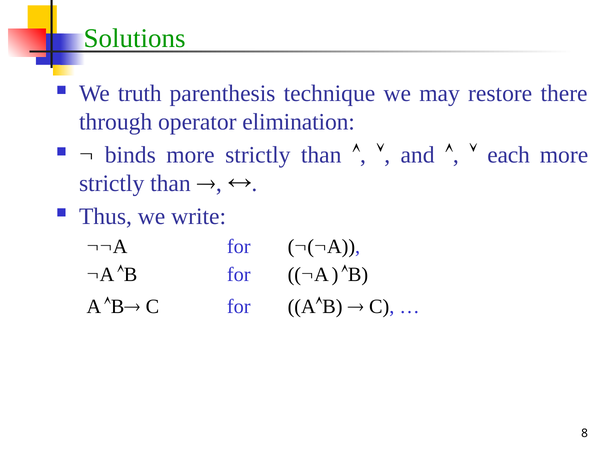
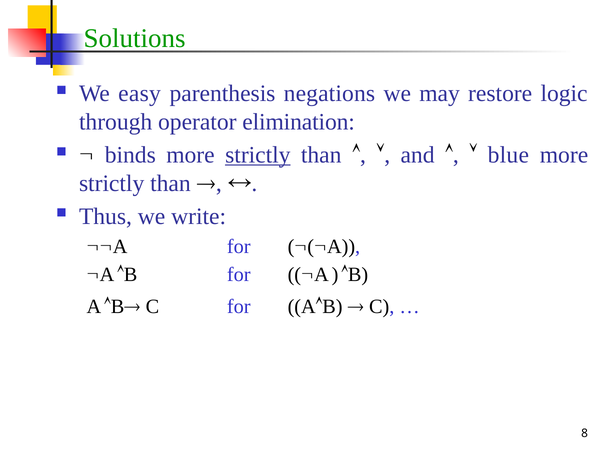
truth: truth -> easy
technique: technique -> negations
there: there -> logic
strictly at (258, 155) underline: none -> present
each: each -> blue
